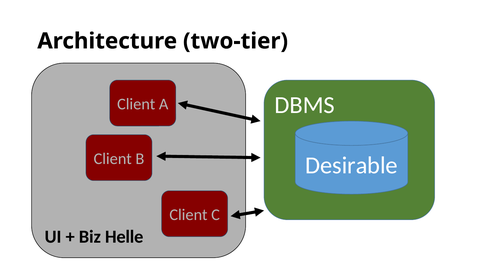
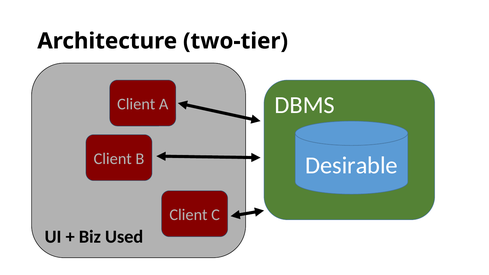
Helle: Helle -> Used
